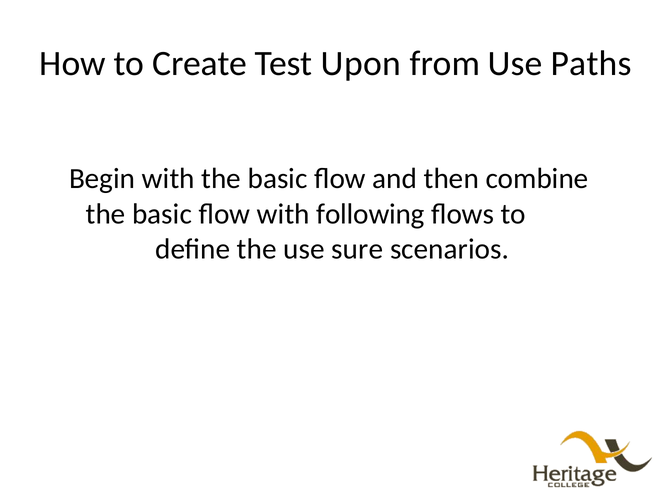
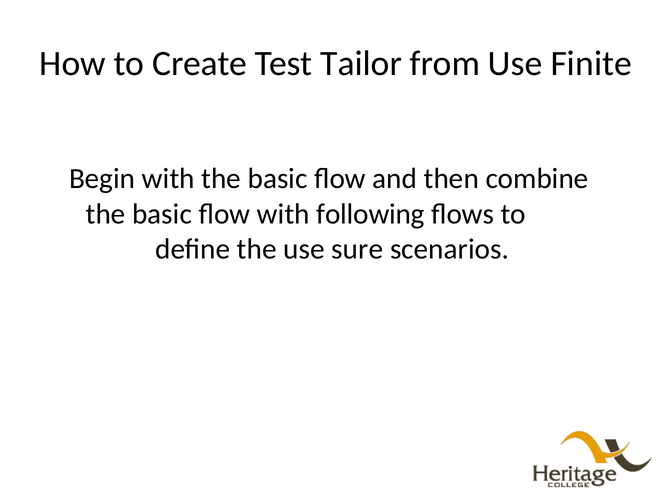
Upon: Upon -> Tailor
Paths: Paths -> Finite
